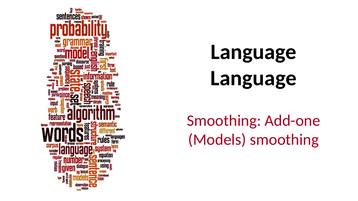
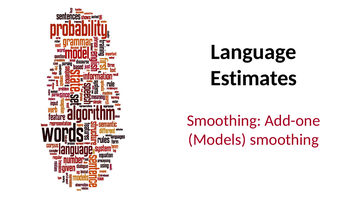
Language at (254, 78): Language -> Estimates
